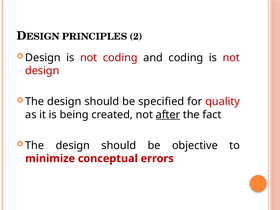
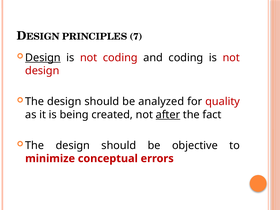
2: 2 -> 7
Design at (43, 58) underline: none -> present
specified: specified -> analyzed
